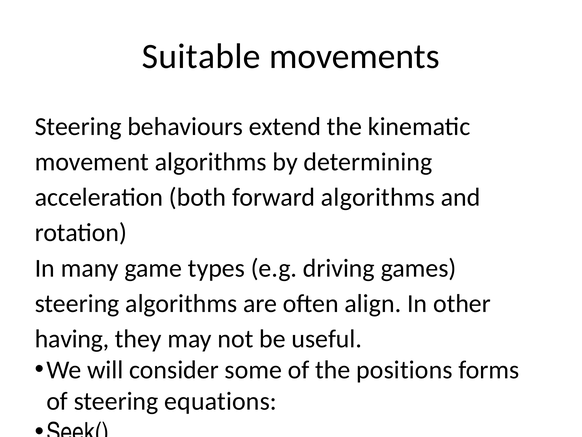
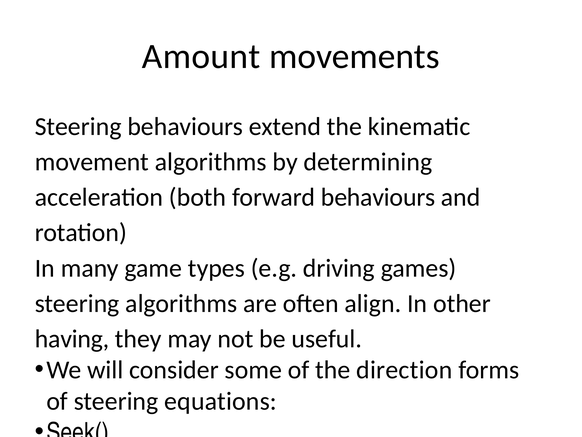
Suitable: Suitable -> Amount
forward algorithms: algorithms -> behaviours
positions: positions -> direction
